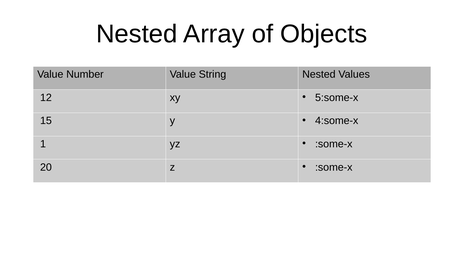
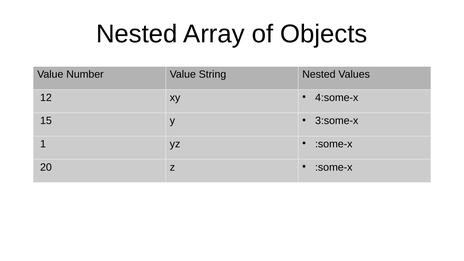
5:some-x: 5:some-x -> 4:some-x
4:some-x: 4:some-x -> 3:some-x
